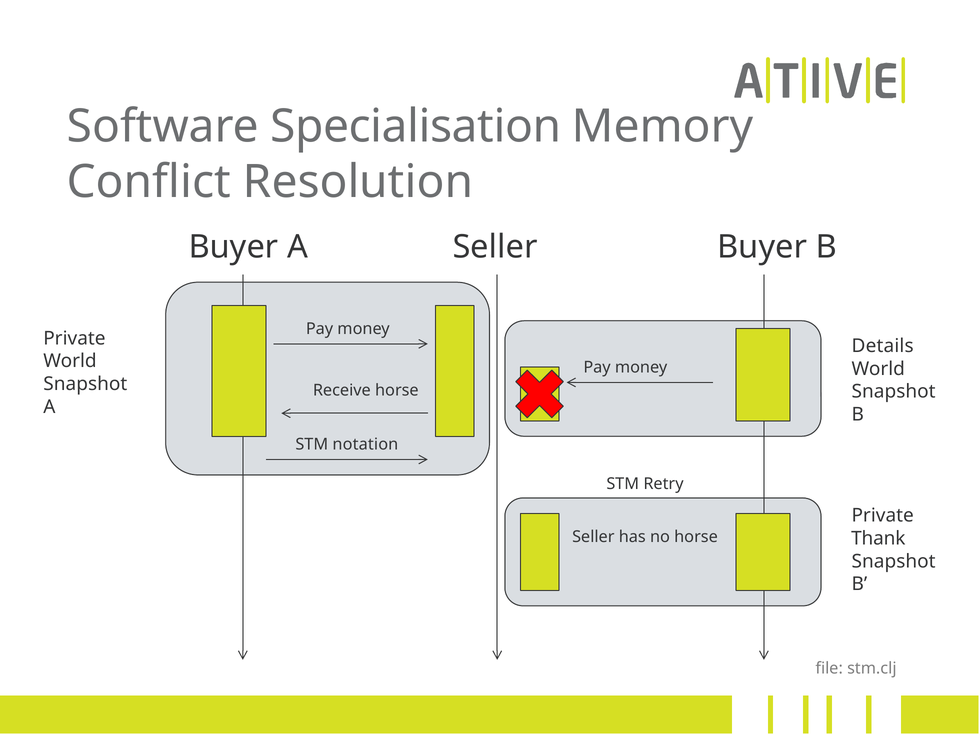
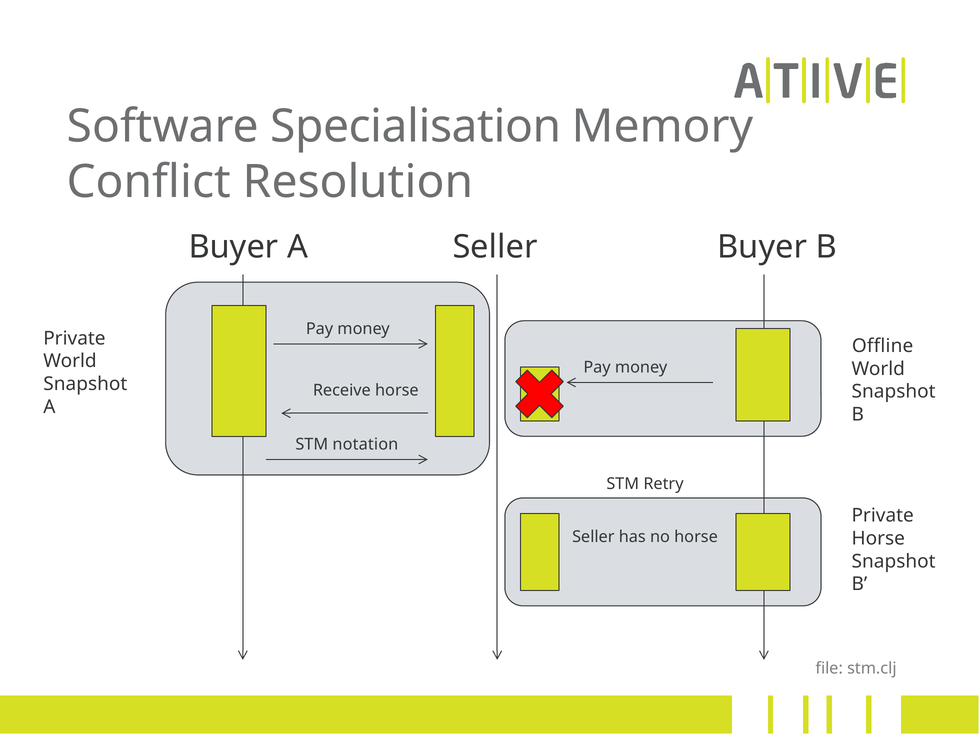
Details: Details -> Offline
Thank at (878, 539): Thank -> Horse
